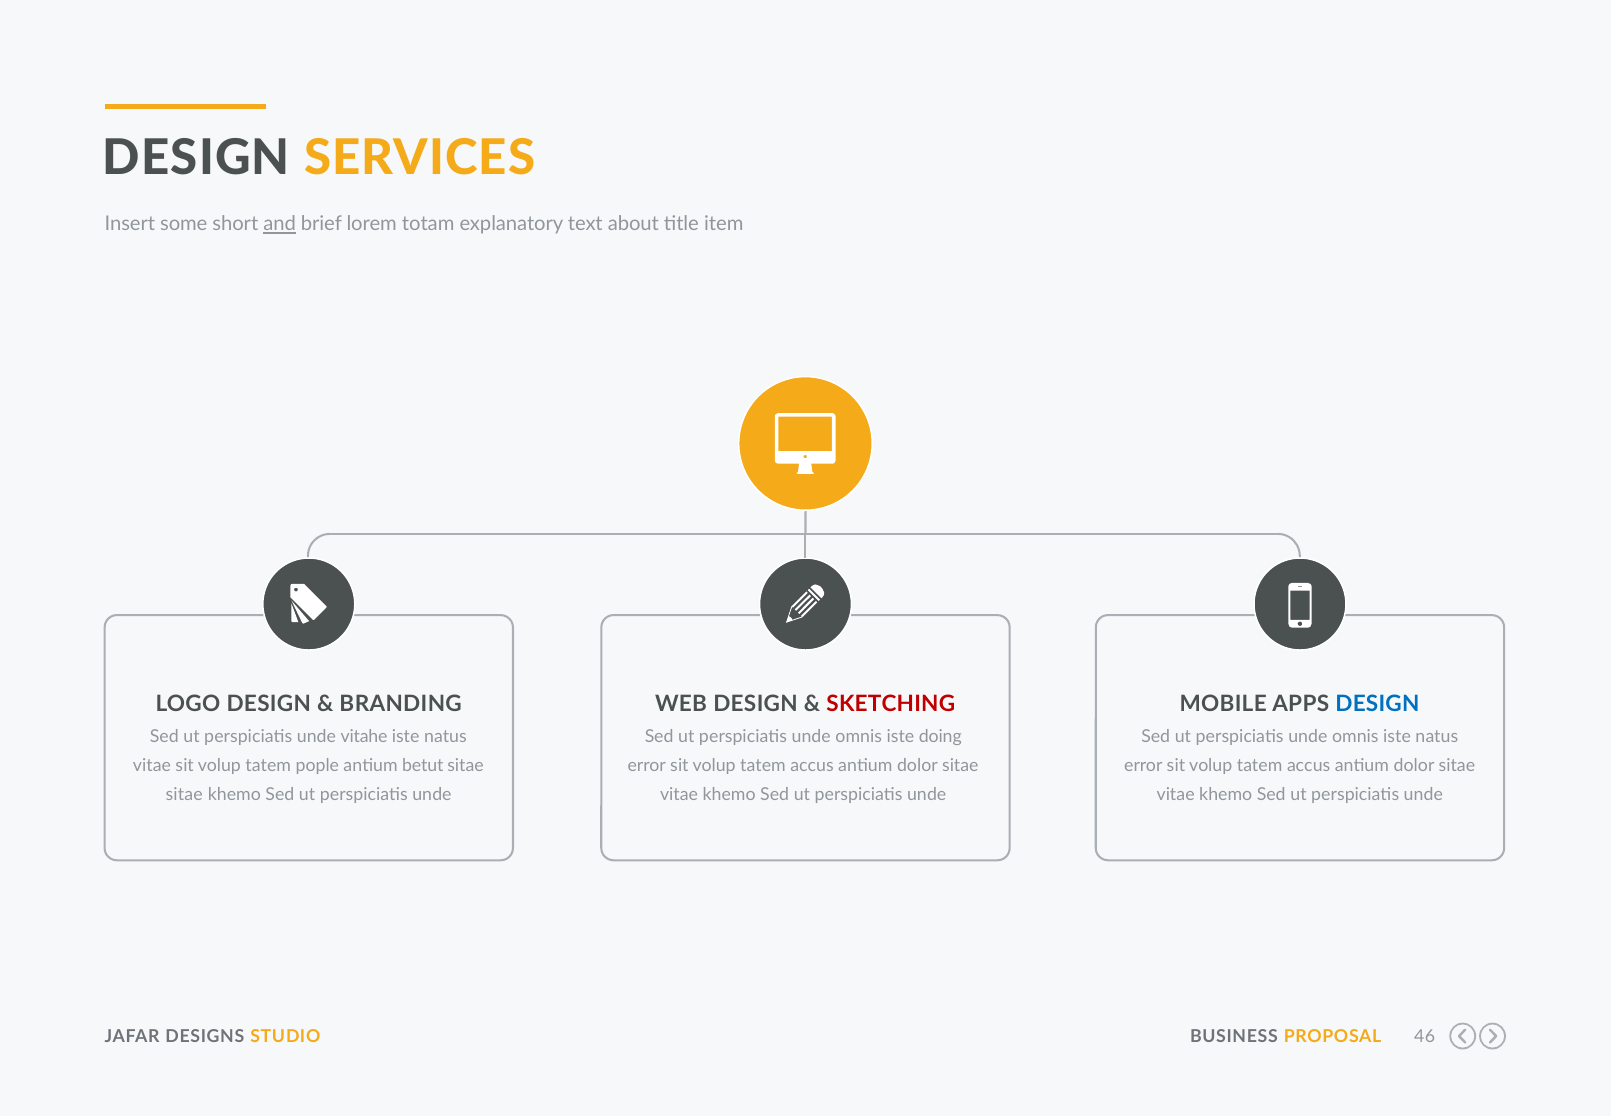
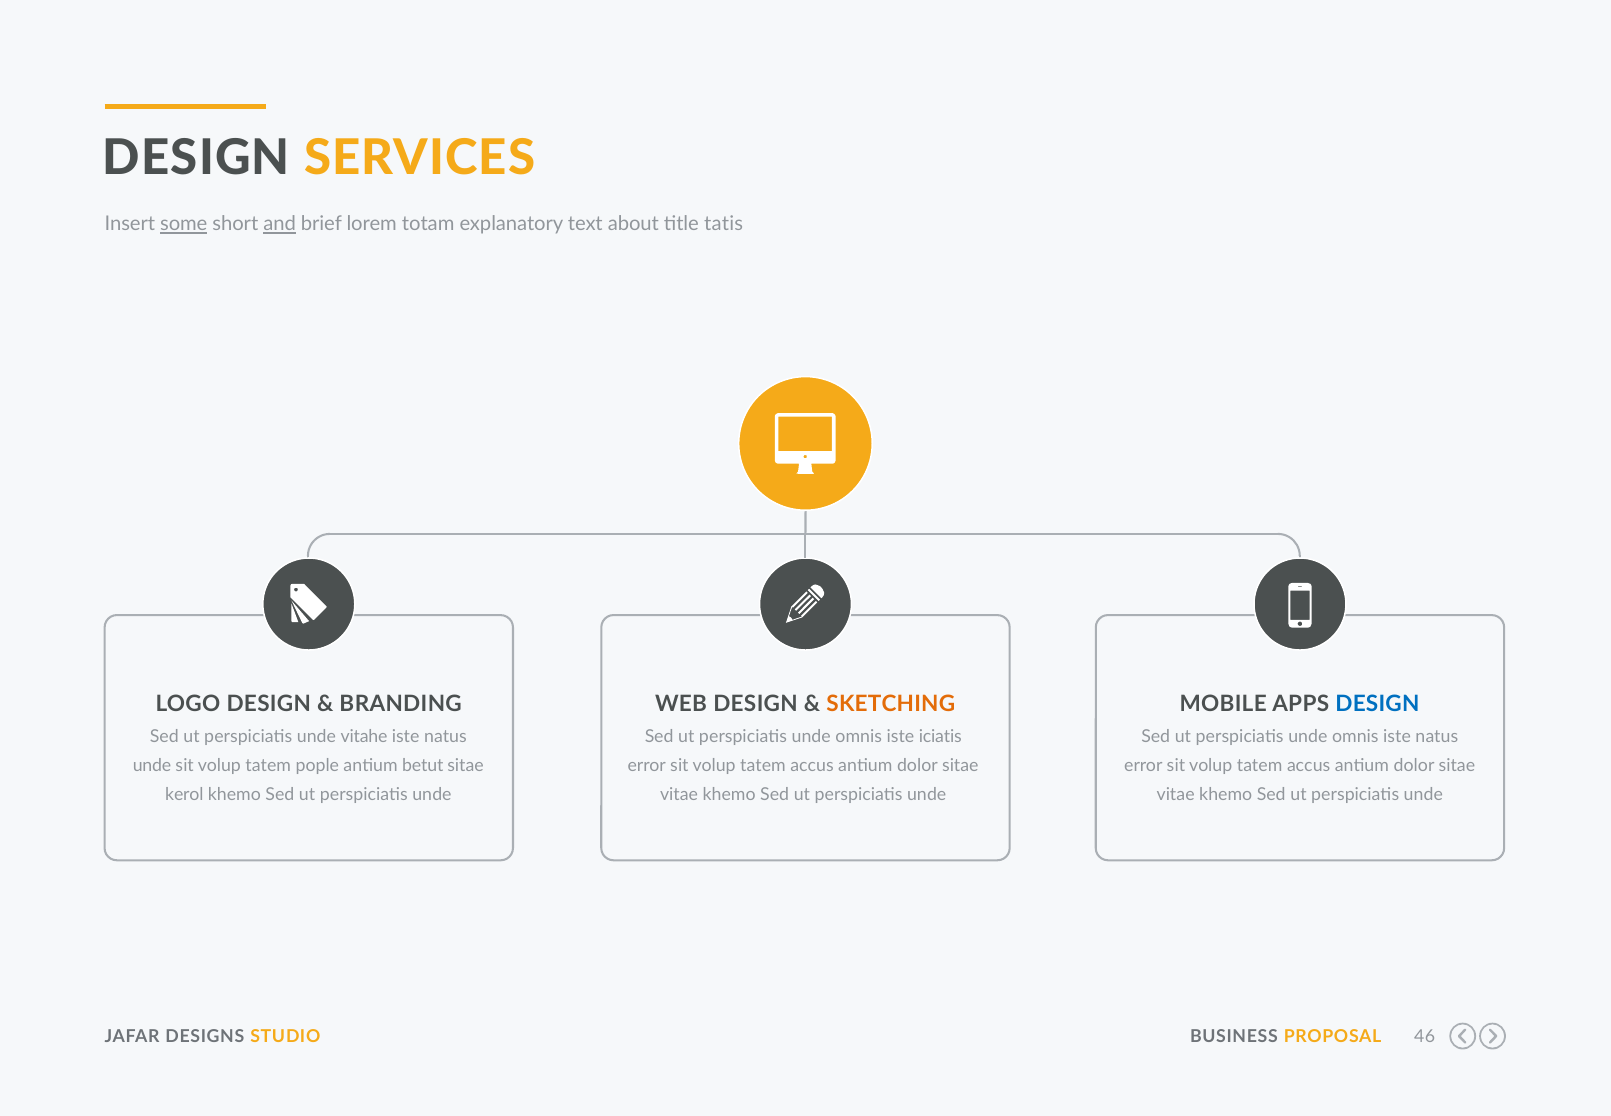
some underline: none -> present
item: item -> tatis
SKETCHING colour: red -> orange
doing: doing -> iciatis
vitae at (152, 765): vitae -> unde
sitae at (184, 794): sitae -> kerol
